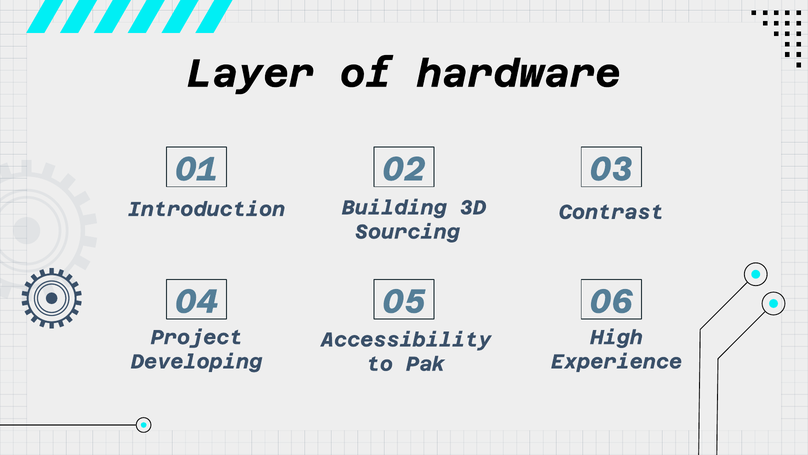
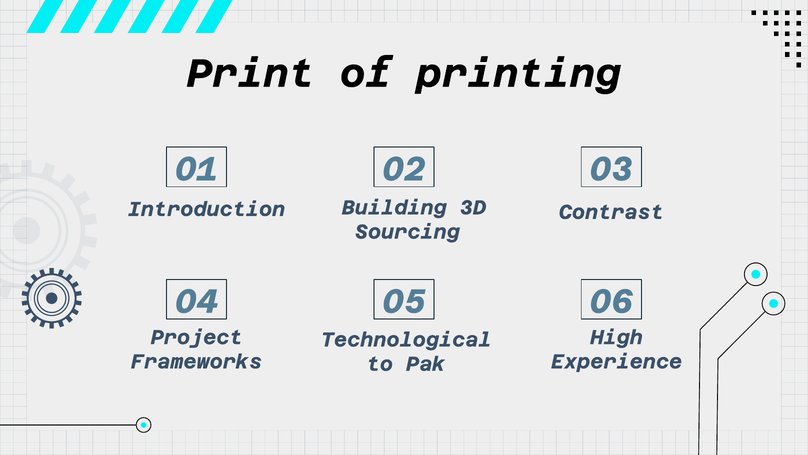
Layer: Layer -> Print
hardware: hardware -> printing
Accessibility: Accessibility -> Technological
Developing: Developing -> Frameworks
